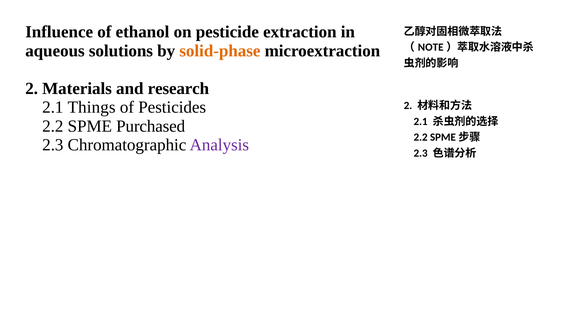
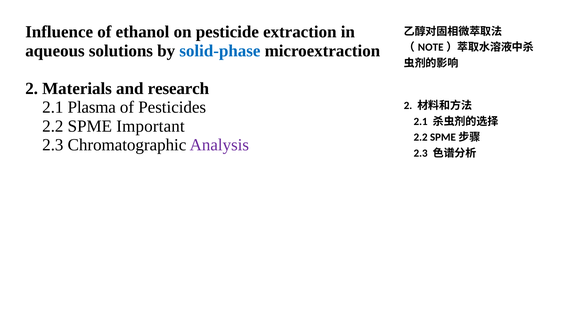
solid-phase colour: orange -> blue
Things: Things -> Plasma
Purchased: Purchased -> Important
